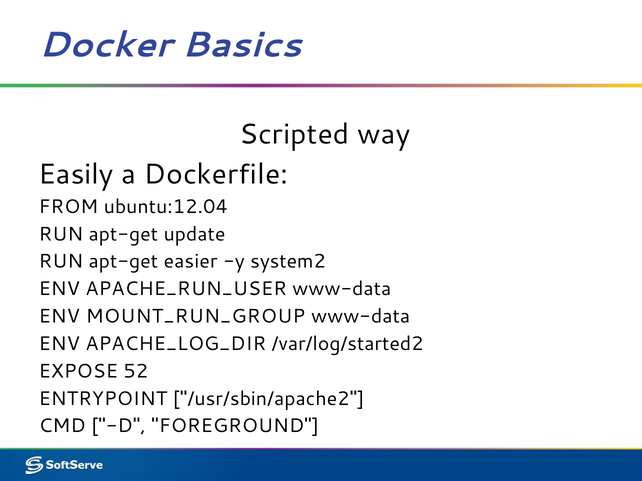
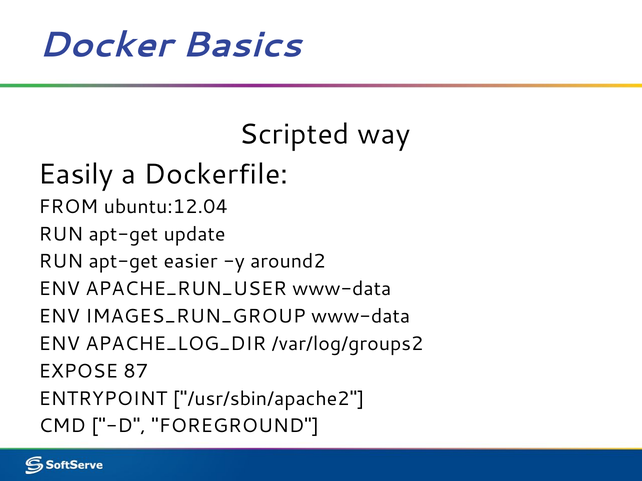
system2: system2 -> around2
MOUNT_RUN_GROUP: MOUNT_RUN_GROUP -> IMAGES_RUN_GROUP
/var/log/started2: /var/log/started2 -> /var/log/groups2
52: 52 -> 87
